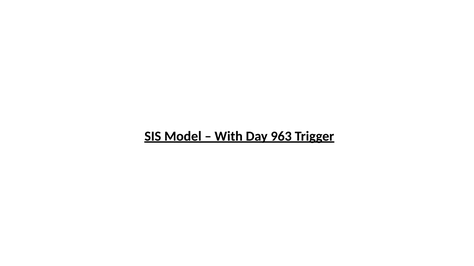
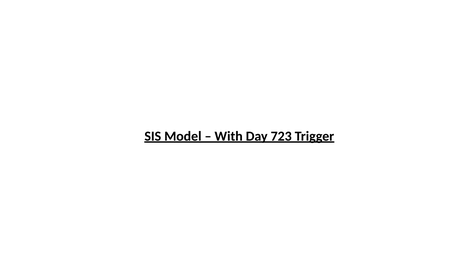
963: 963 -> 723
